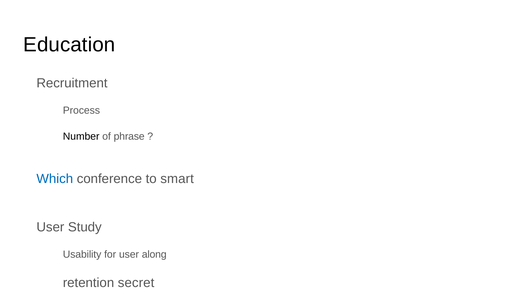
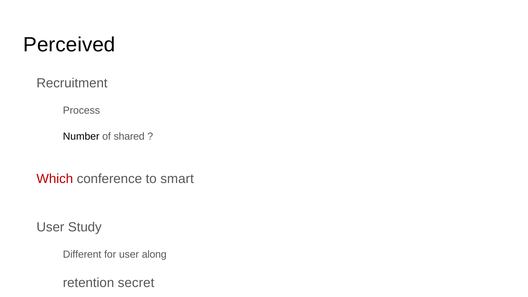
Education: Education -> Perceived
phrase: phrase -> shared
Which colour: blue -> red
Usability: Usability -> Different
